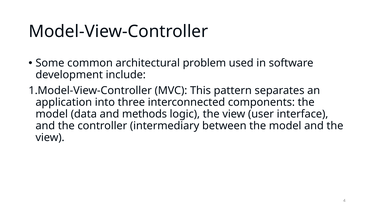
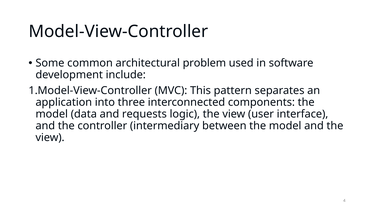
methods: methods -> requests
